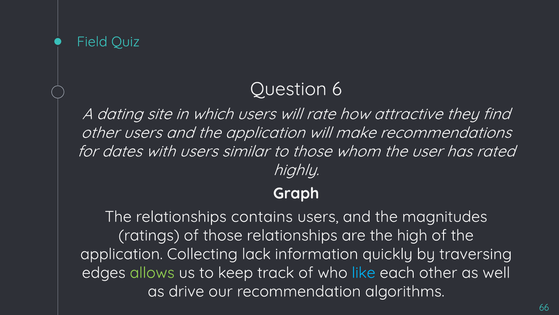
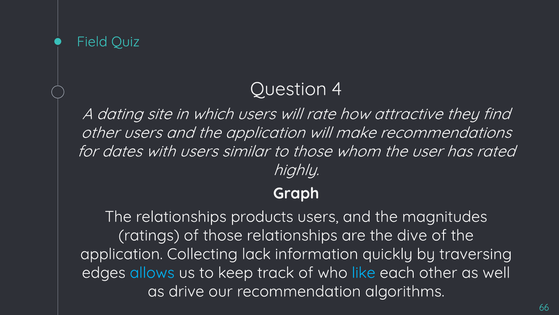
6: 6 -> 4
contains: contains -> products
high: high -> dive
allows colour: light green -> light blue
